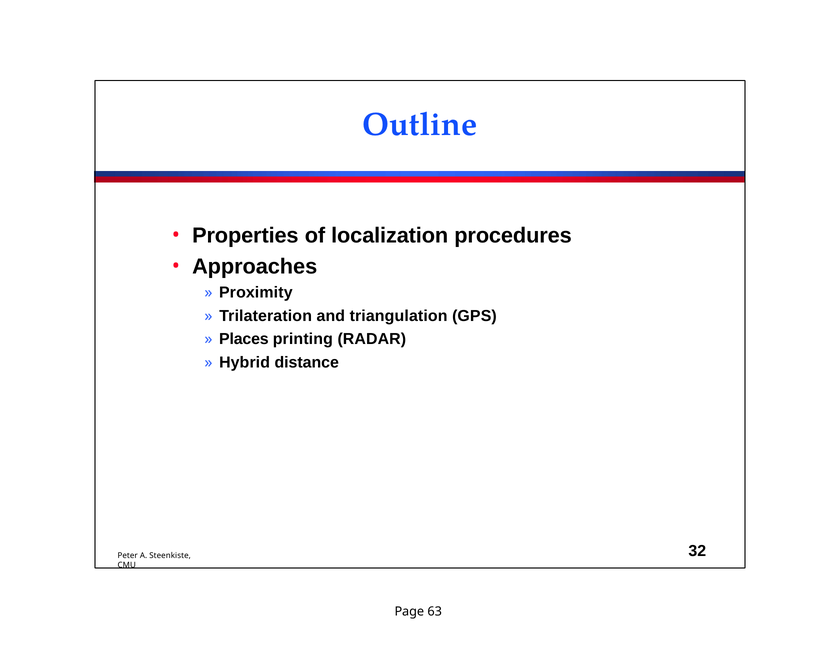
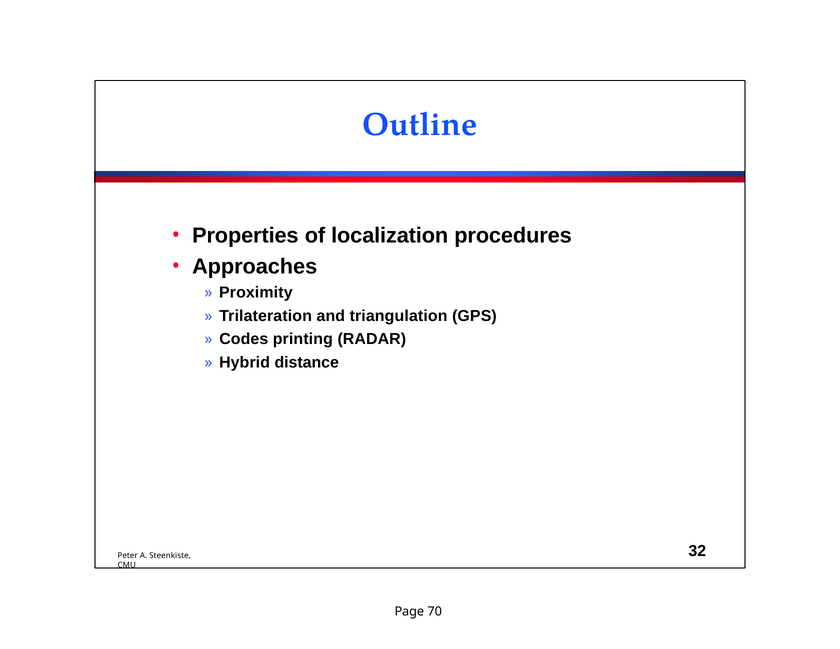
Places: Places -> Codes
63: 63 -> 70
